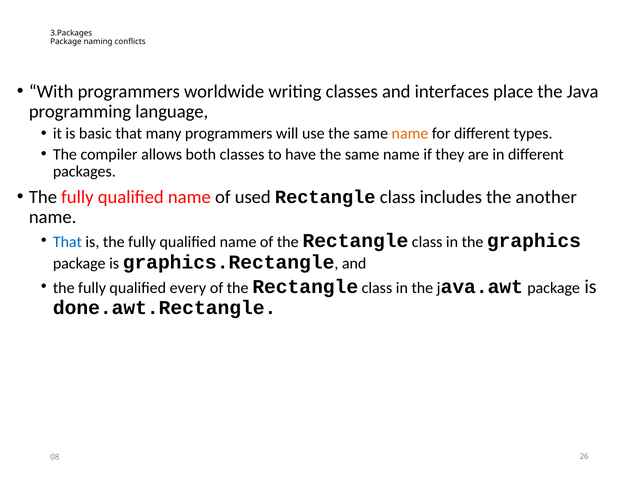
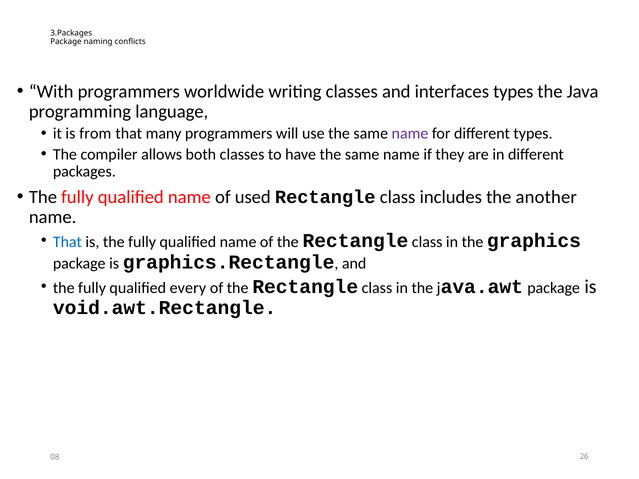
interfaces place: place -> types
basic: basic -> from
name at (410, 134) colour: orange -> purple
done.awt.Rectangle: done.awt.Rectangle -> void.awt.Rectangle
